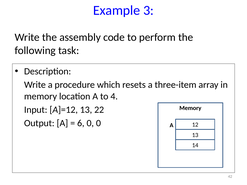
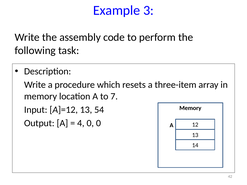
4: 4 -> 7
22: 22 -> 54
6: 6 -> 4
